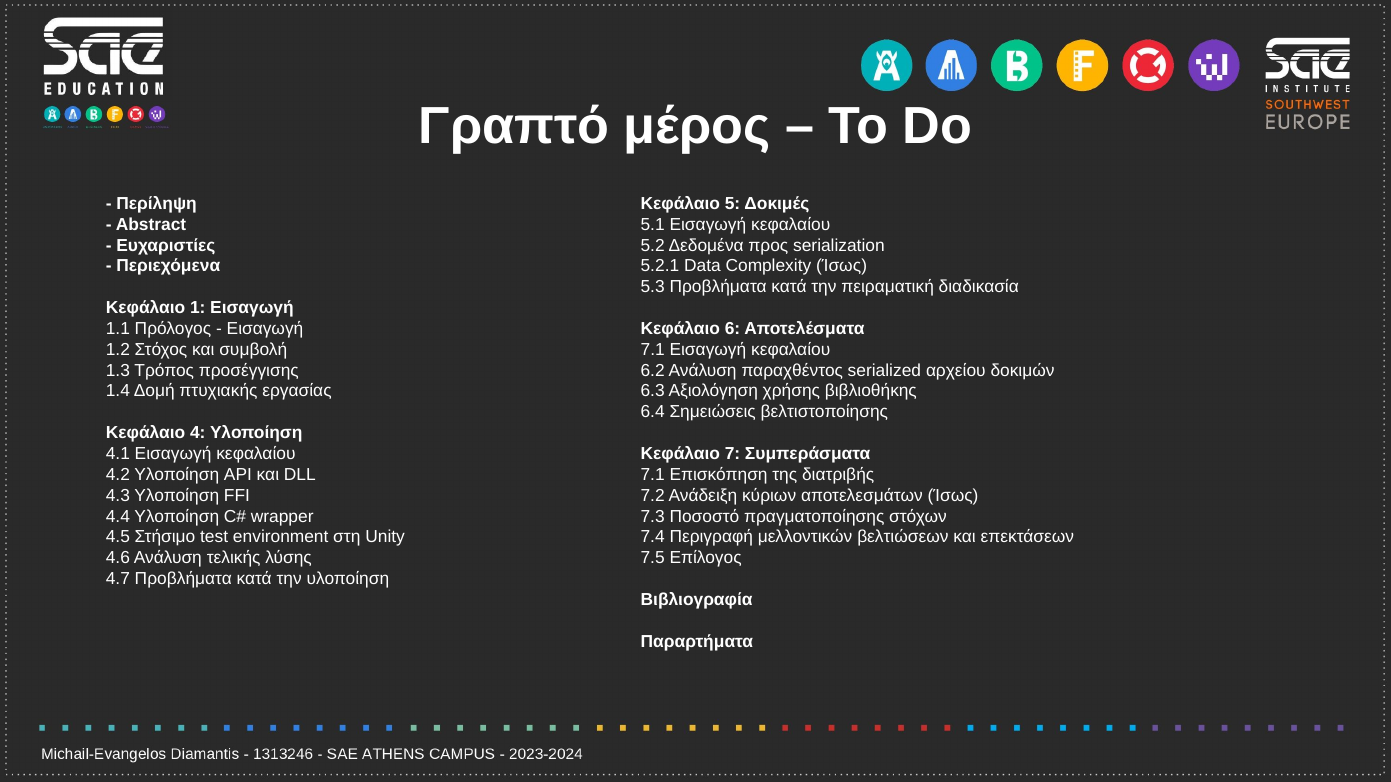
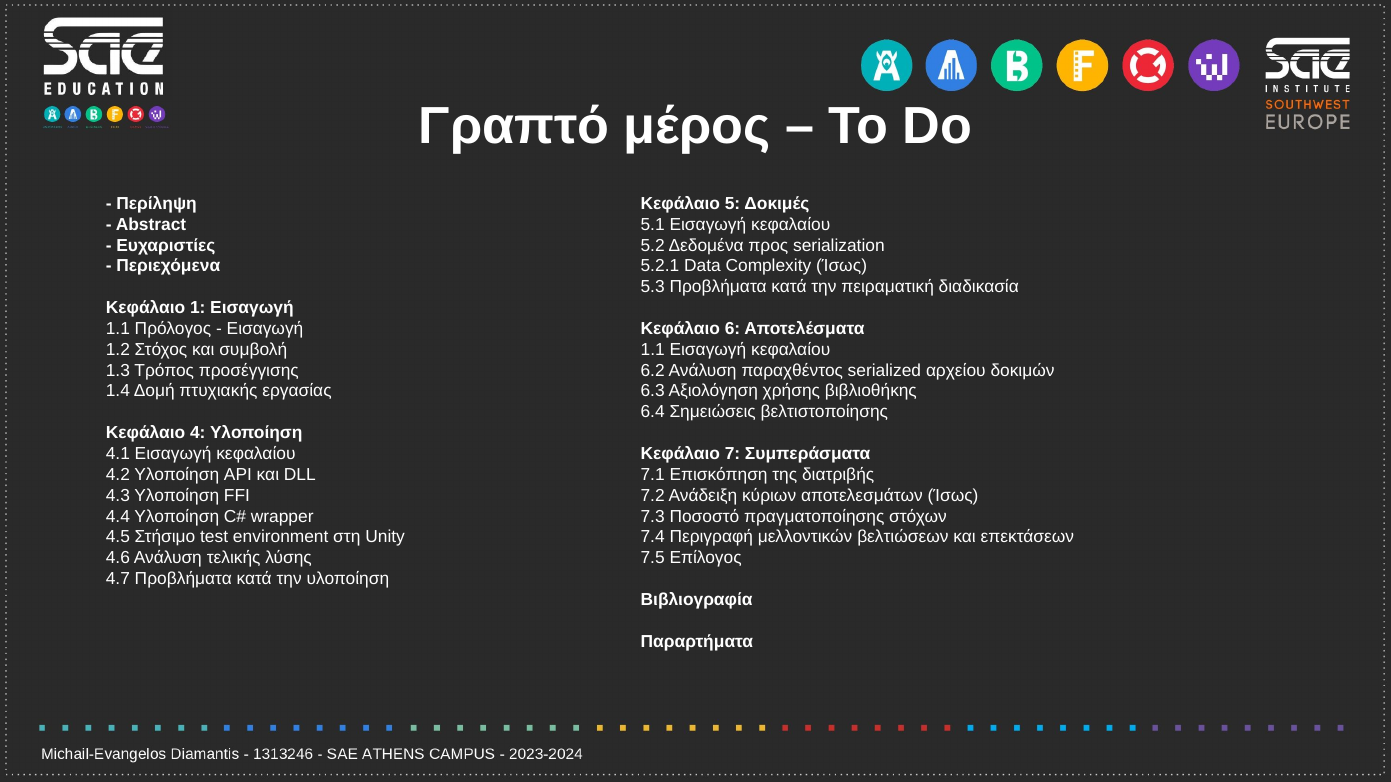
7.1 at (653, 350): 7.1 -> 1.1
